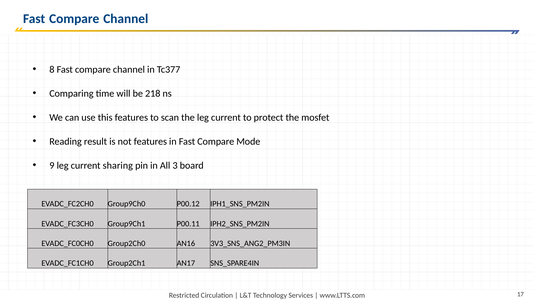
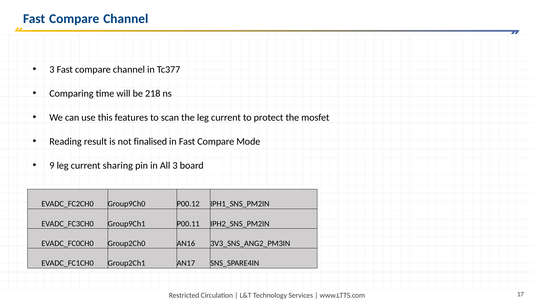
8 at (52, 70): 8 -> 3
not features: features -> finalised
